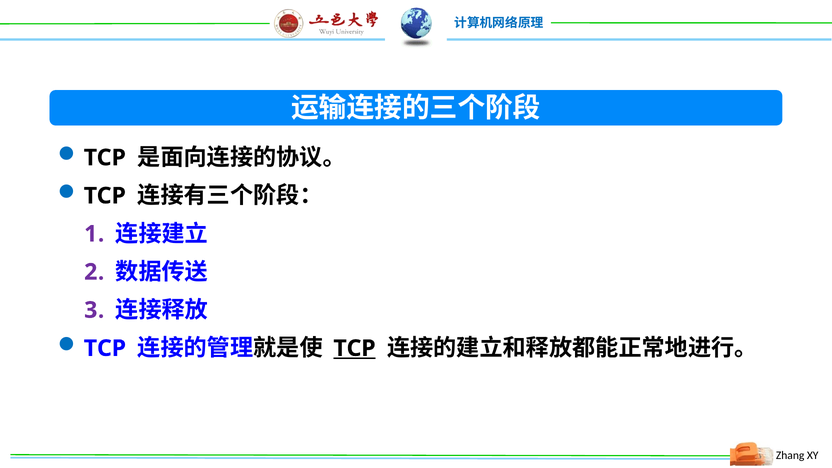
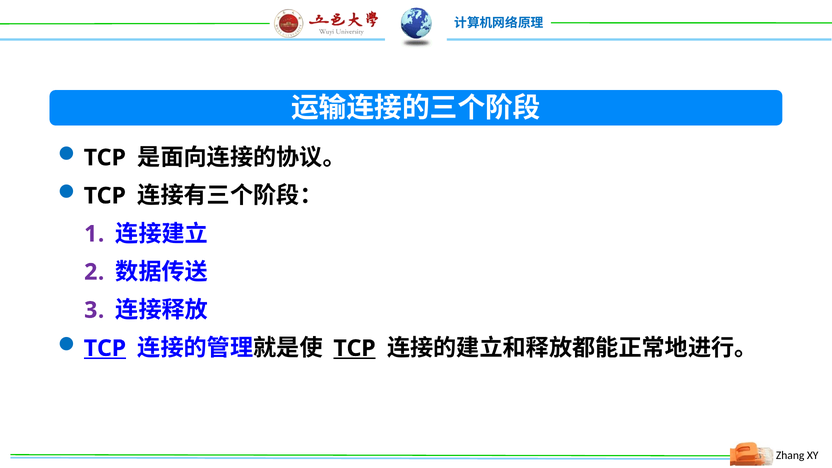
TCP at (105, 348) underline: none -> present
